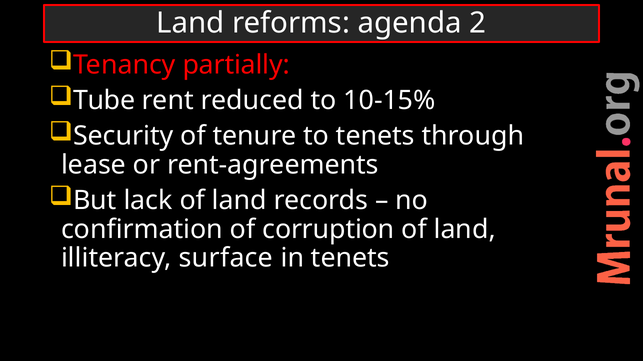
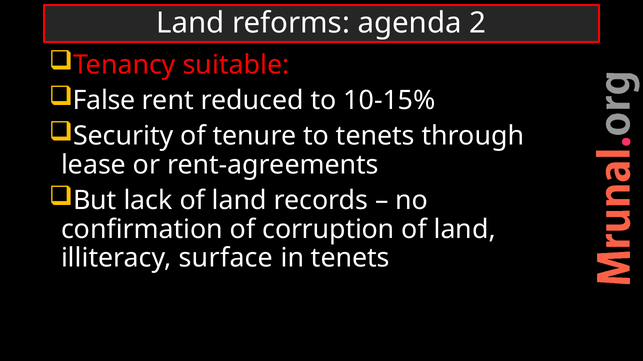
partially: partially -> suitable
Tube: Tube -> False
